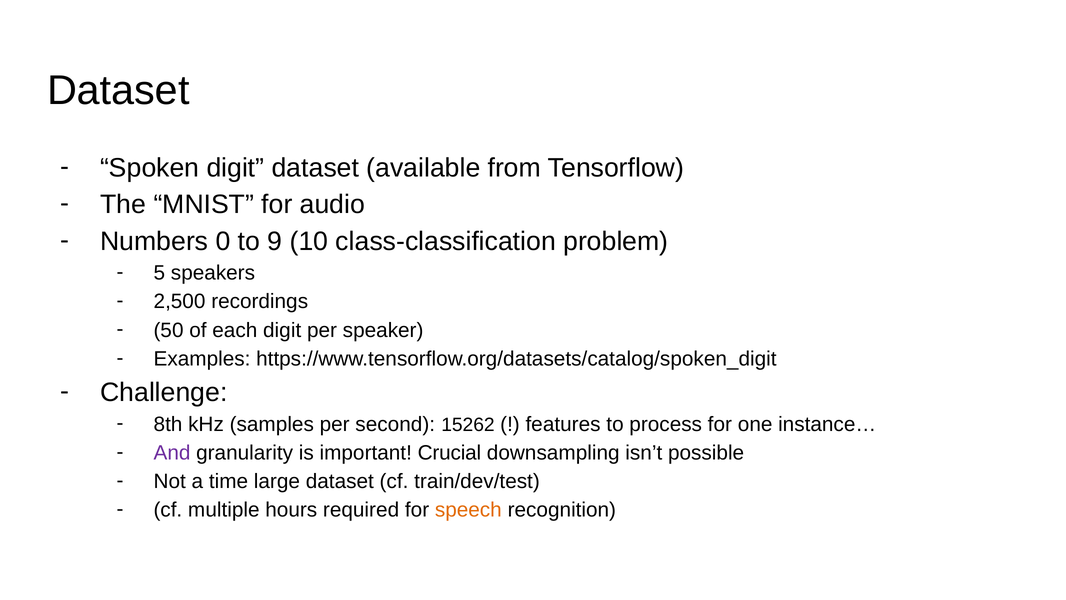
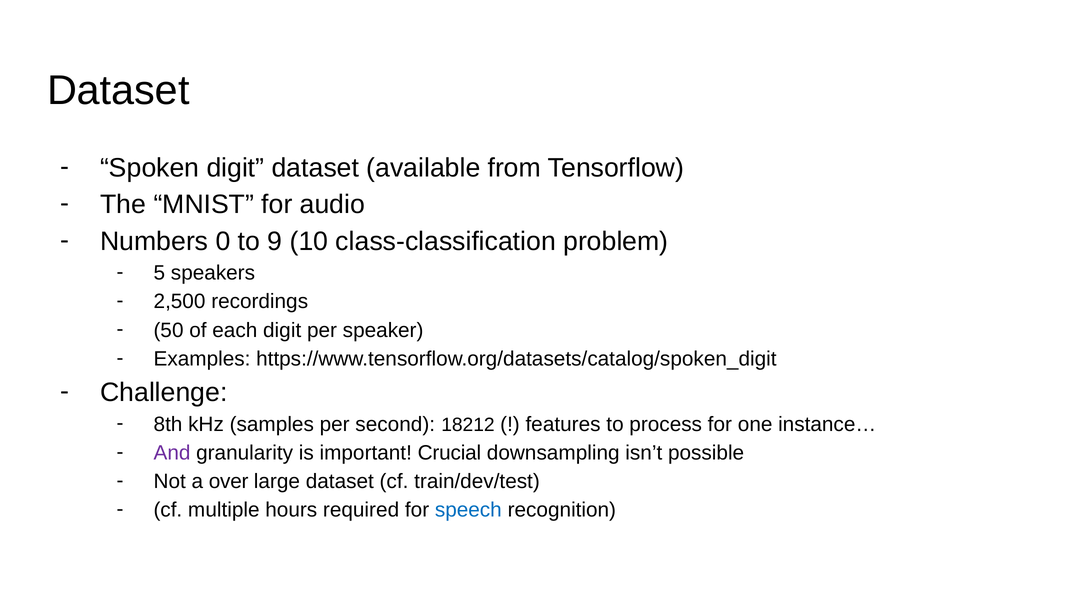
15262: 15262 -> 18212
time: time -> over
speech colour: orange -> blue
